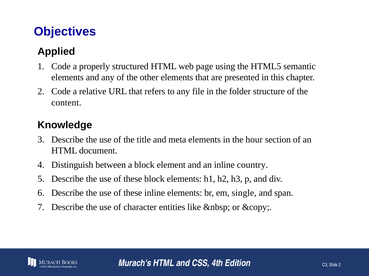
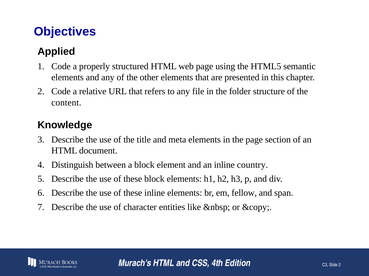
the hour: hour -> page
single: single -> fellow
